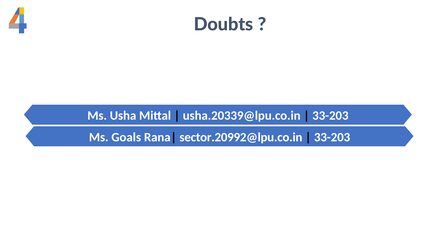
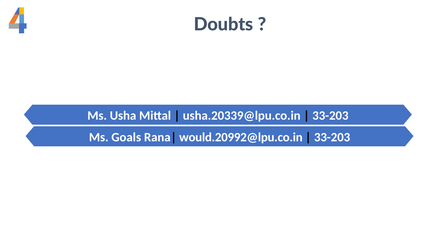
sector.20992@lpu.co.in: sector.20992@lpu.co.in -> would.20992@lpu.co.in
